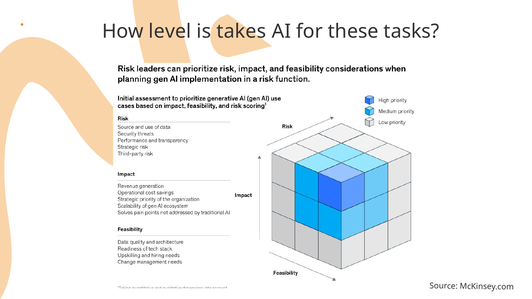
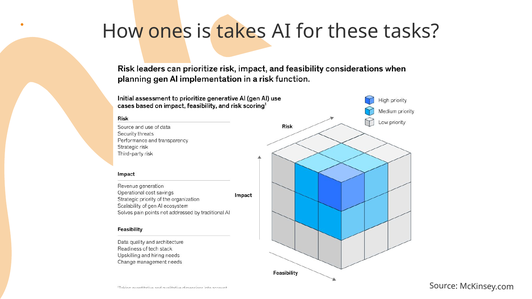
level: level -> ones
